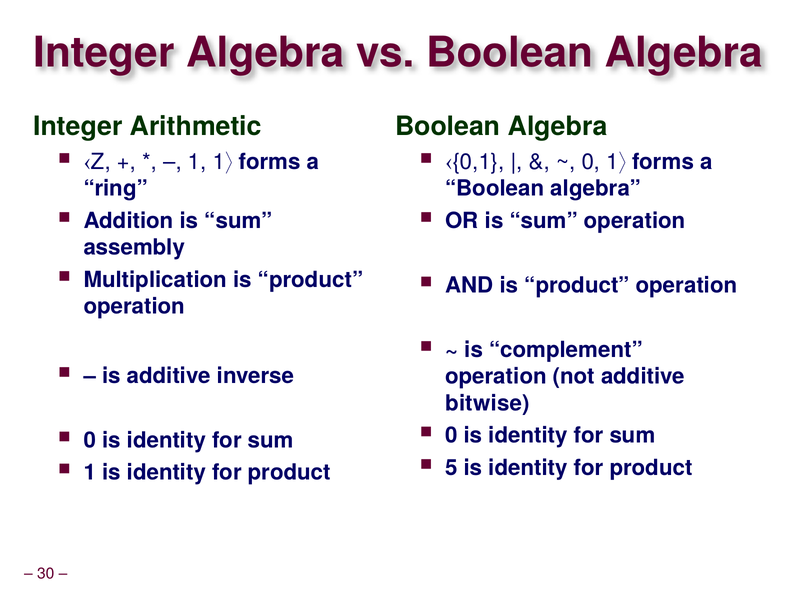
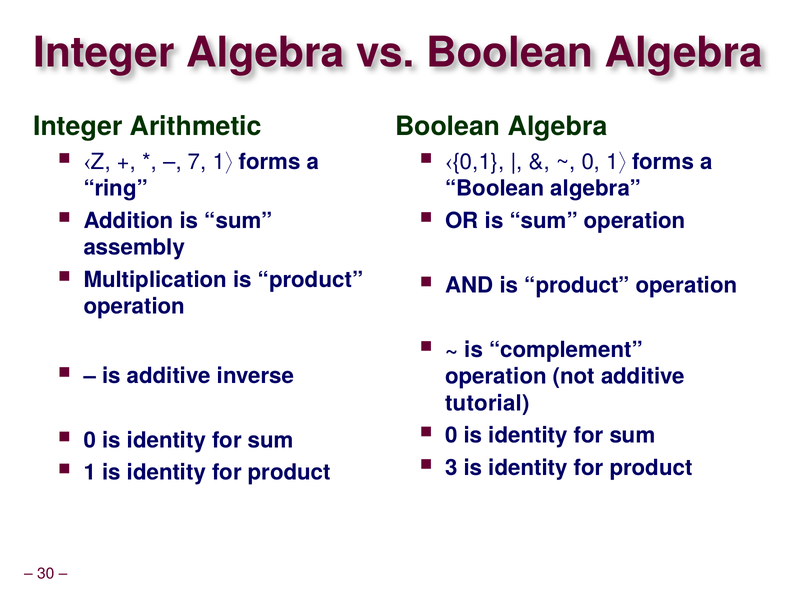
1 at (197, 162): 1 -> 7
bitwise: bitwise -> tutorial
5: 5 -> 3
